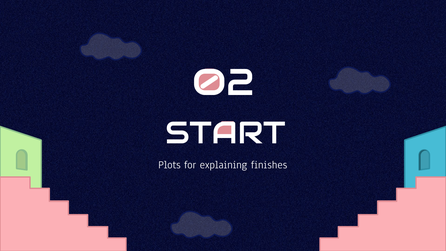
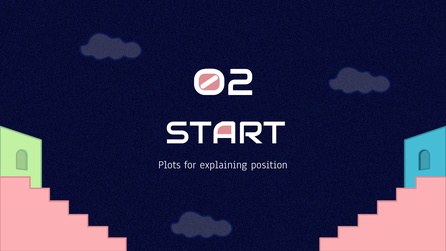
finishes: finishes -> position
